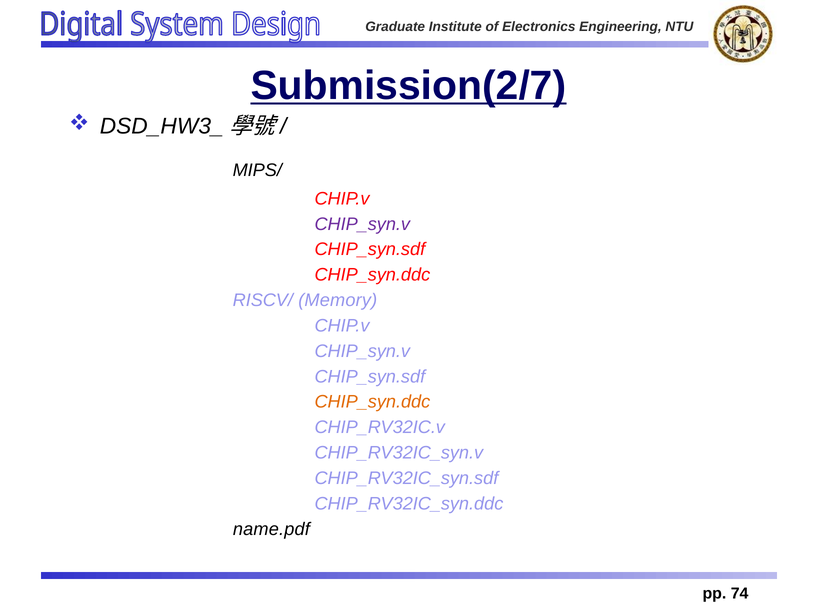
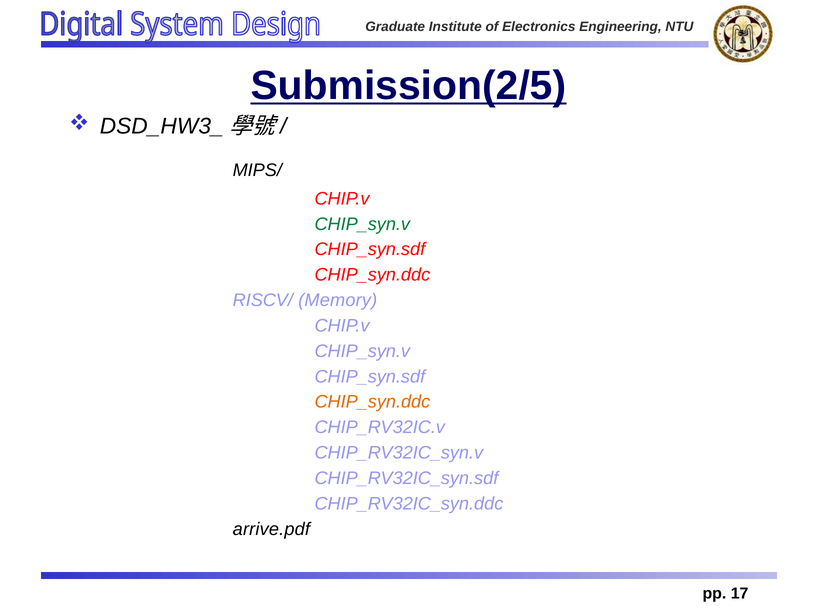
Submission(2/7: Submission(2/7 -> Submission(2/5
CHIP_syn.v at (362, 224) colour: purple -> green
name.pdf: name.pdf -> arrive.pdf
74: 74 -> 17
